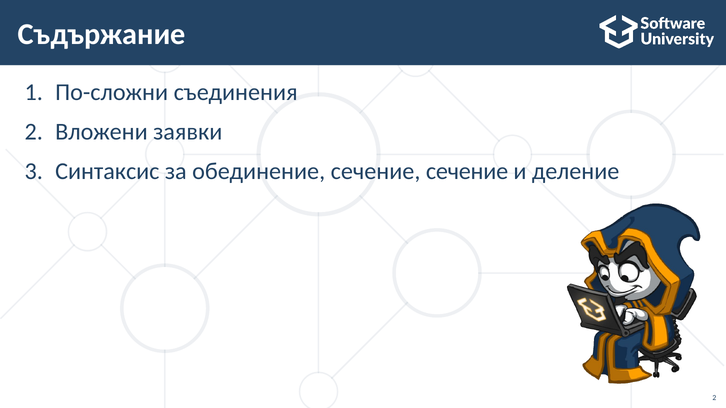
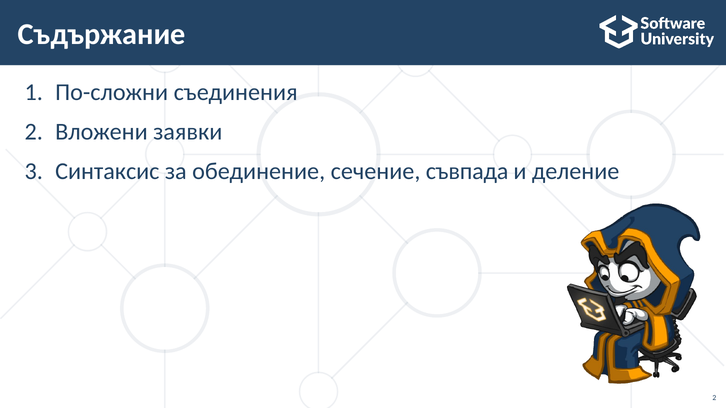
сечение сечение: сечение -> съвпада
